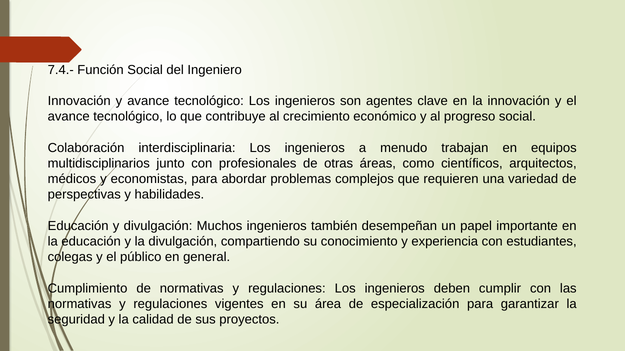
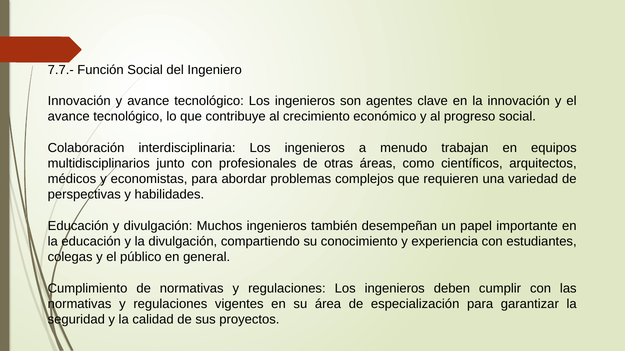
7.4.-: 7.4.- -> 7.7.-
